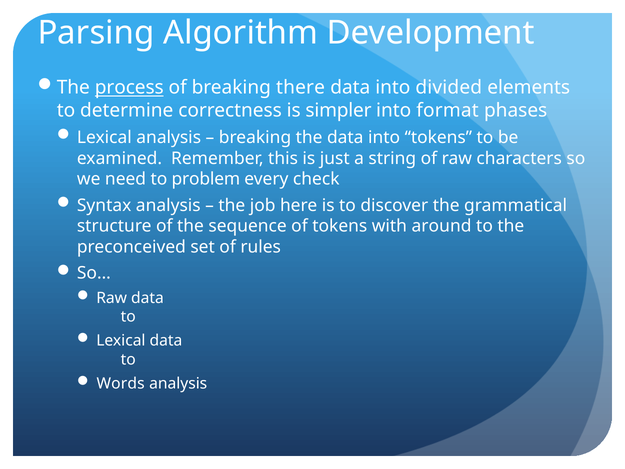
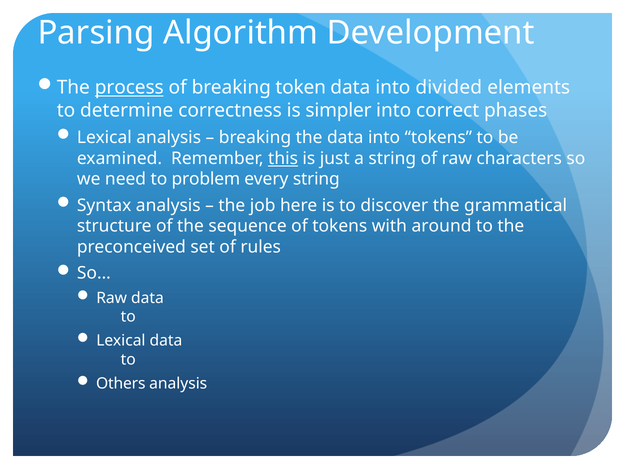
there: there -> token
format: format -> correct
this underline: none -> present
every check: check -> string
Words: Words -> Others
